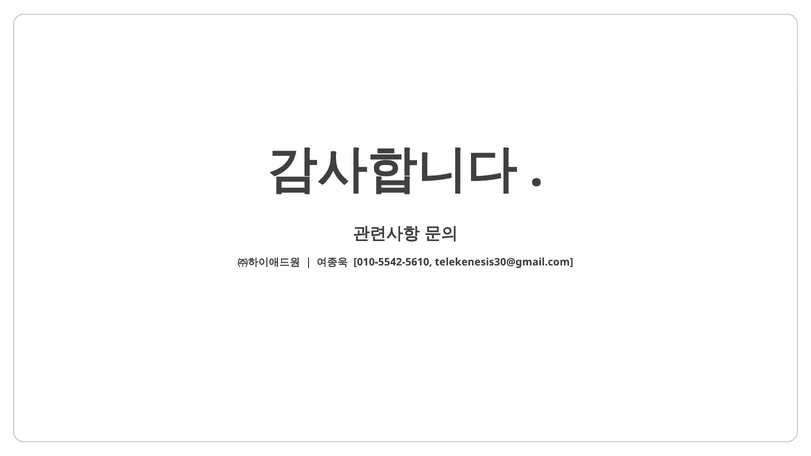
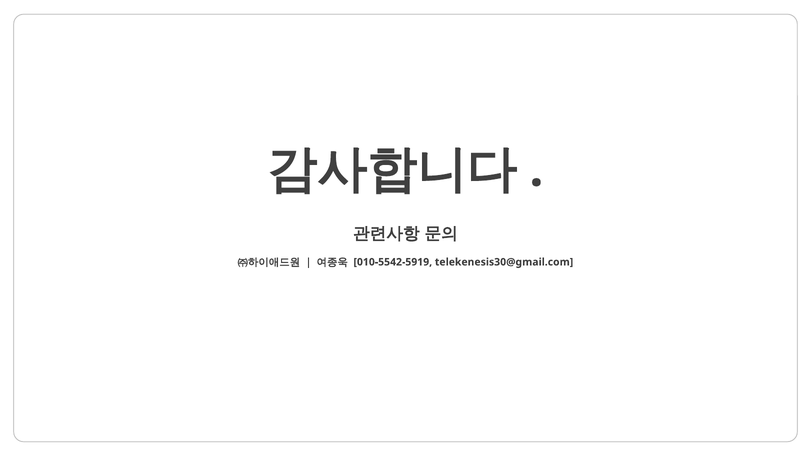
010-5542-5610: 010-5542-5610 -> 010-5542-5919
